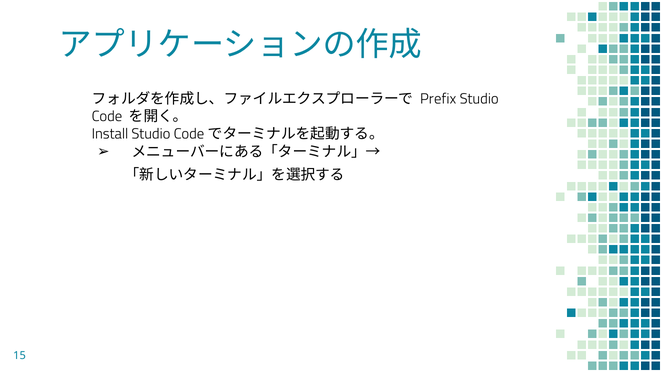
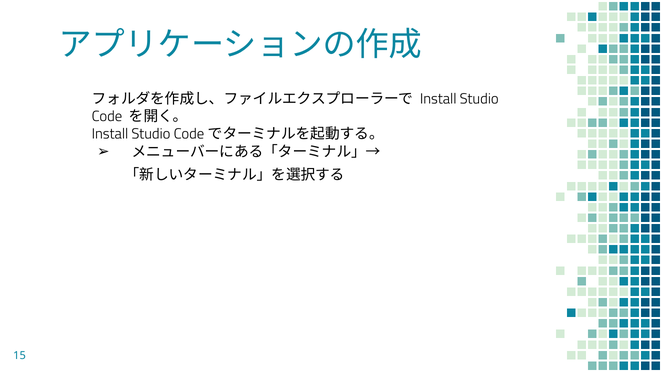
Prefix at (438, 99): Prefix -> Install
